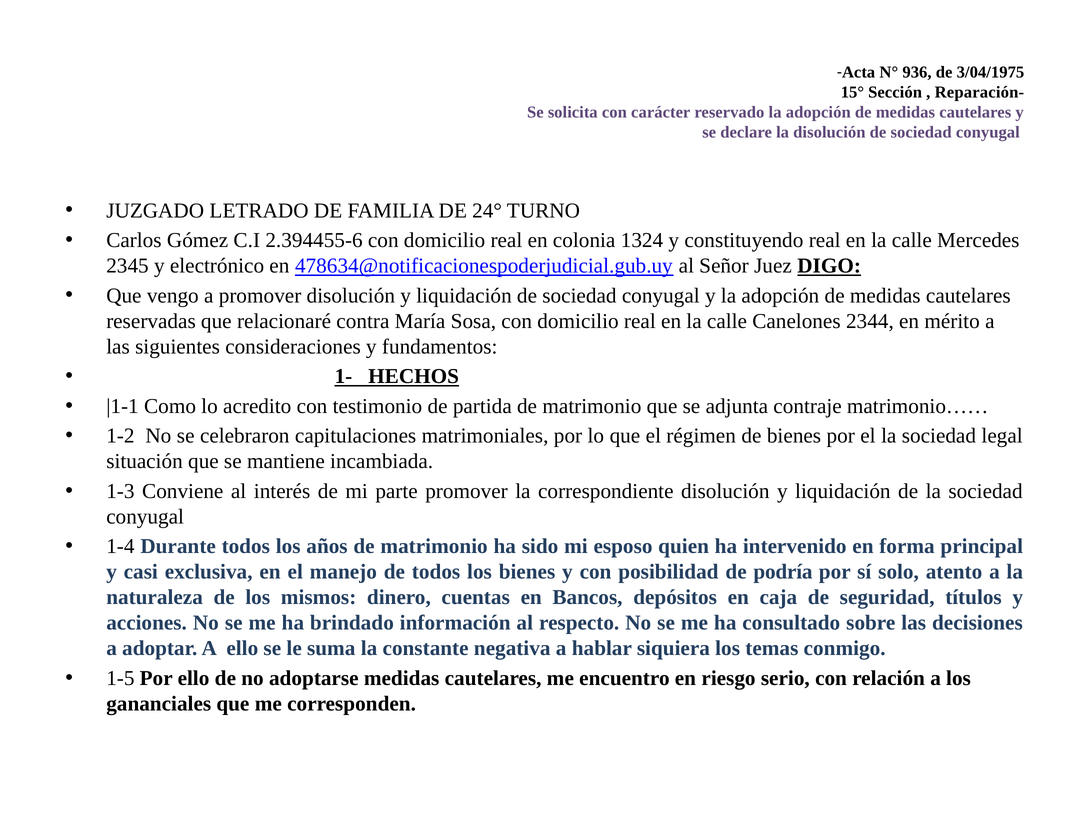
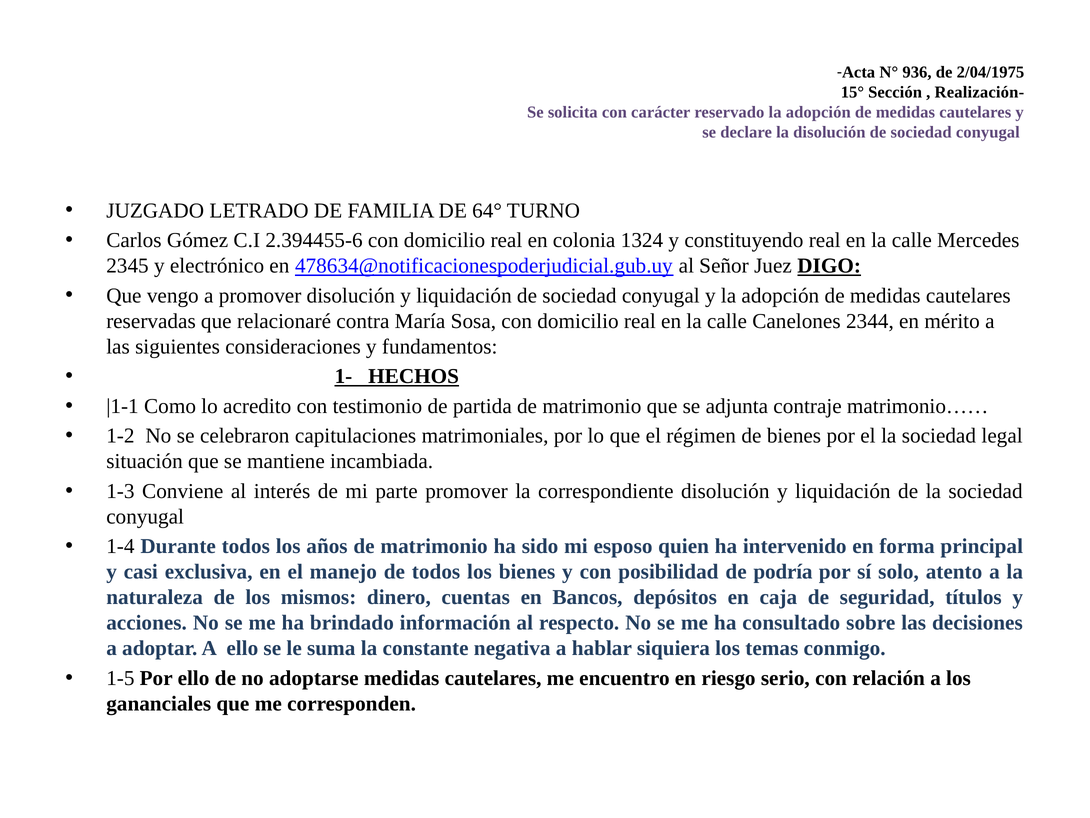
3/04/1975: 3/04/1975 -> 2/04/1975
Reparación-: Reparación- -> Realización-
24°: 24° -> 64°
